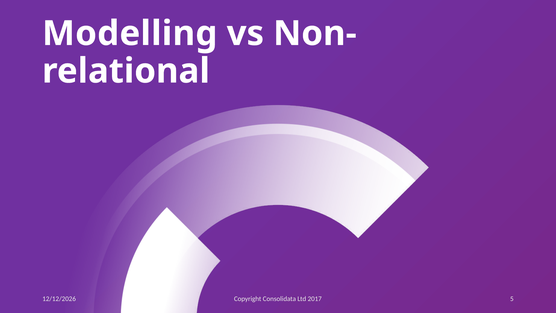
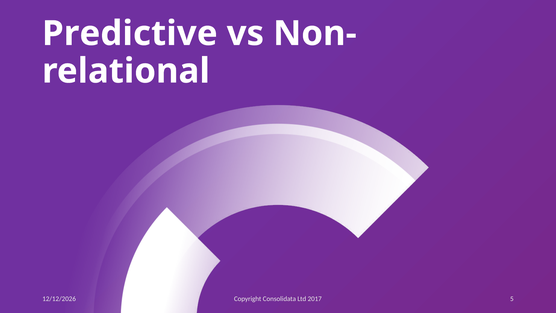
Modelling: Modelling -> Predictive
